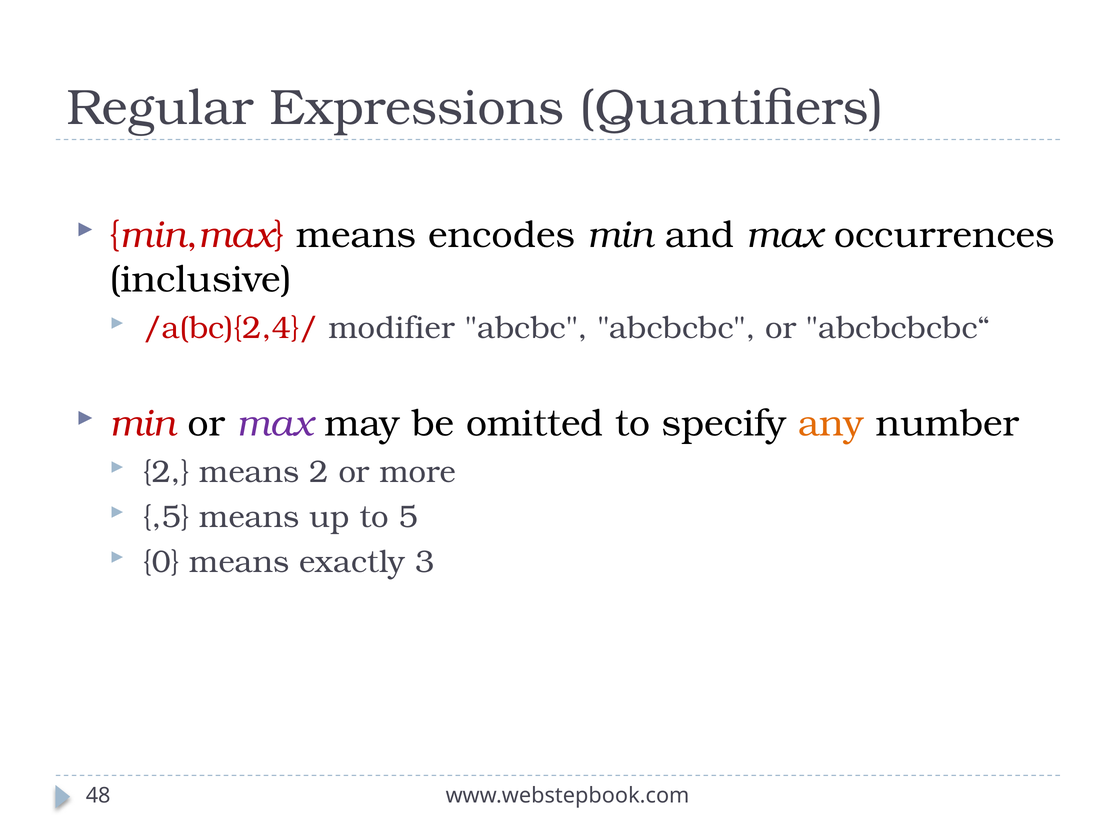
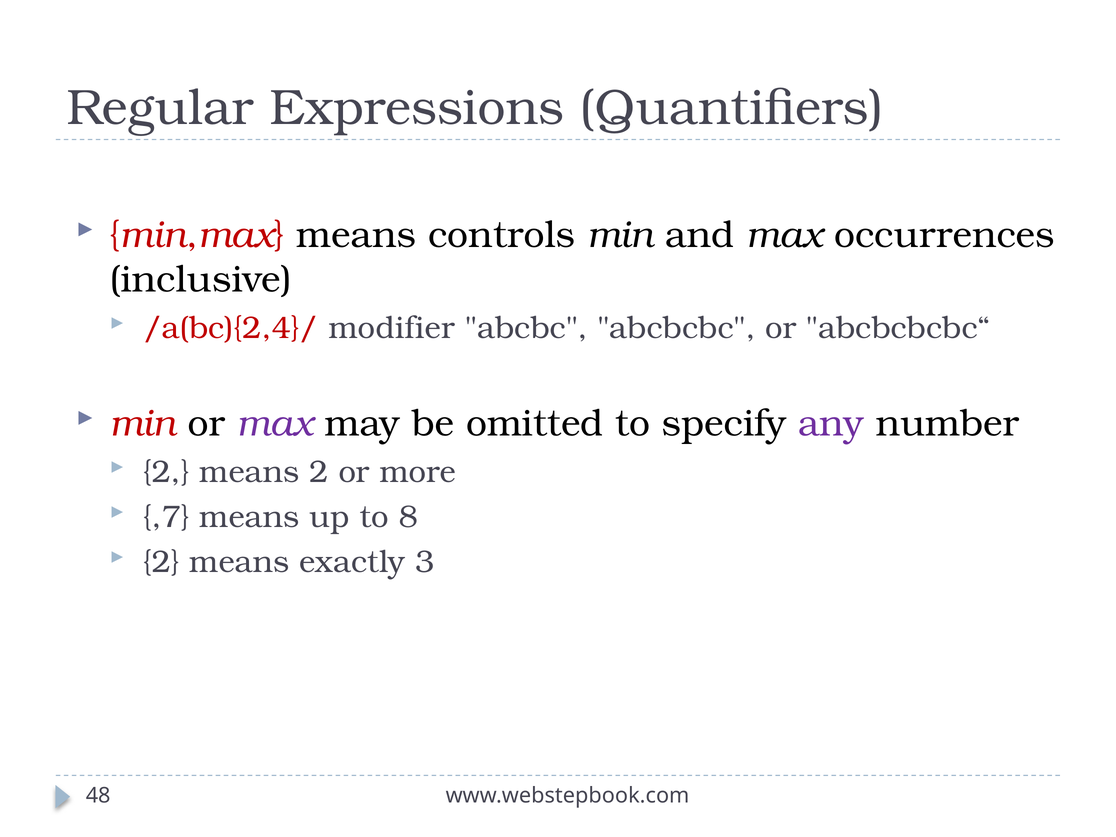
encodes: encodes -> controls
any colour: orange -> purple
,5: ,5 -> ,7
5: 5 -> 8
0 at (161, 562): 0 -> 2
